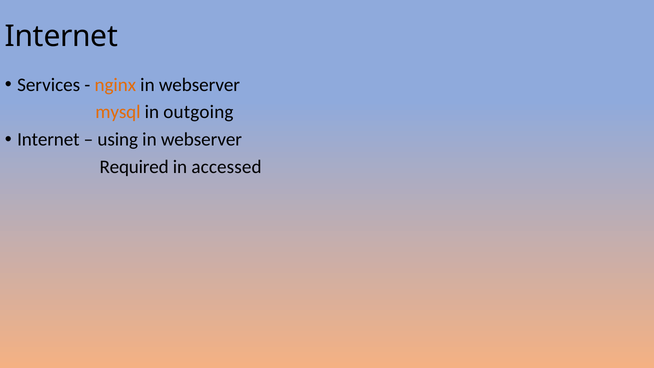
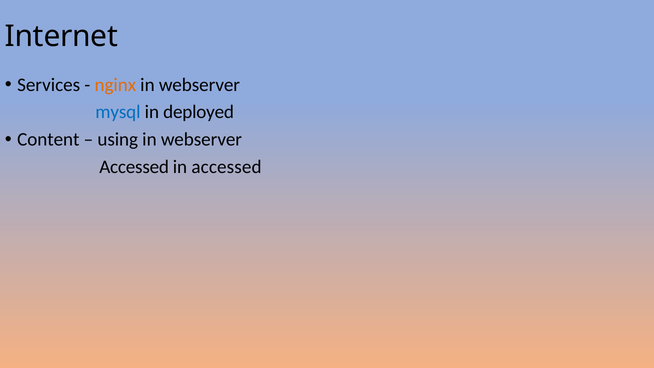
mysql colour: orange -> blue
outgoing: outgoing -> deployed
Internet at (48, 140): Internet -> Content
Required at (134, 167): Required -> Accessed
